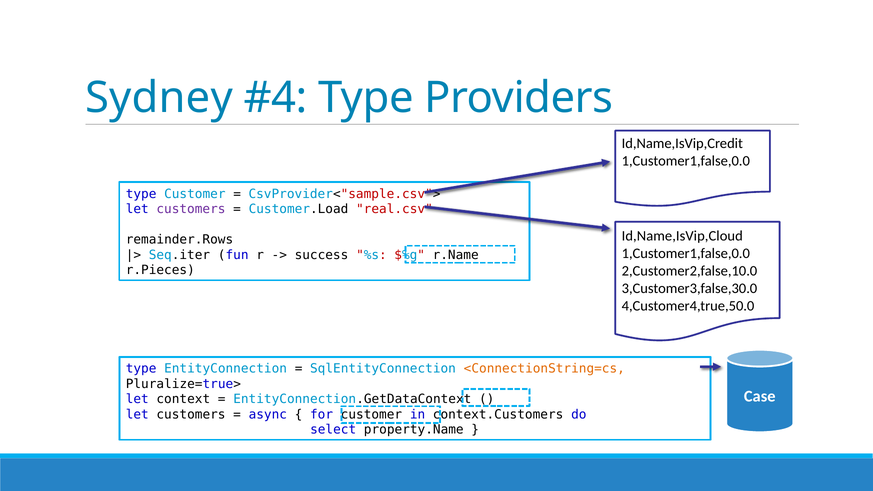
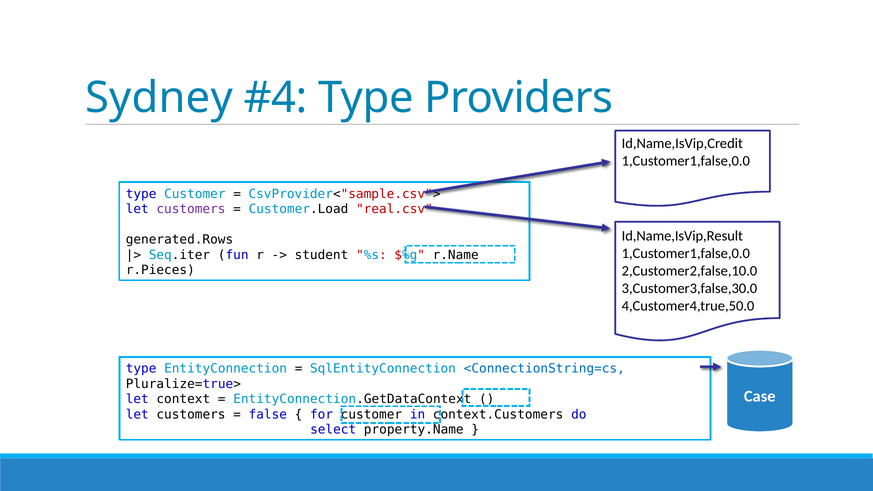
Id,Name,IsVip,Cloud: Id,Name,IsVip,Cloud -> Id,Name,IsVip,Result
remainder.Rows: remainder.Rows -> generated.Rows
success: success -> student
<ConnectionString=cs colour: orange -> blue
async: async -> false
